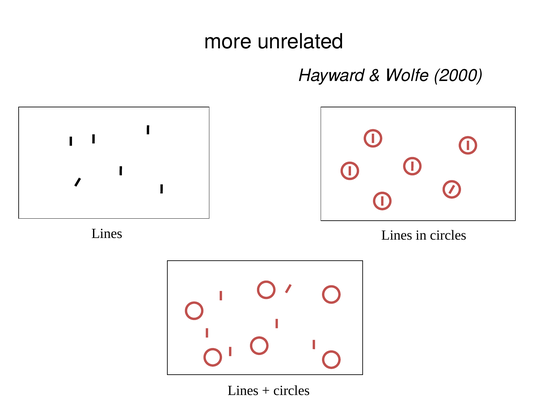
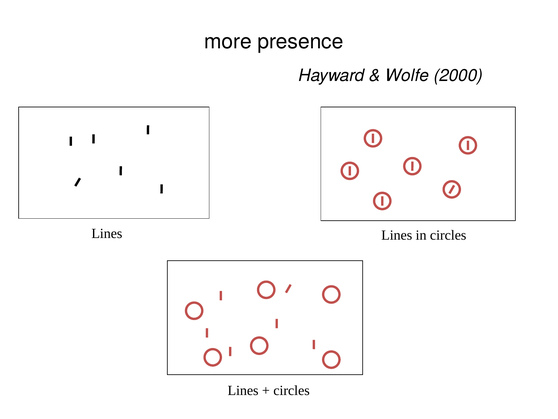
unrelated: unrelated -> presence
